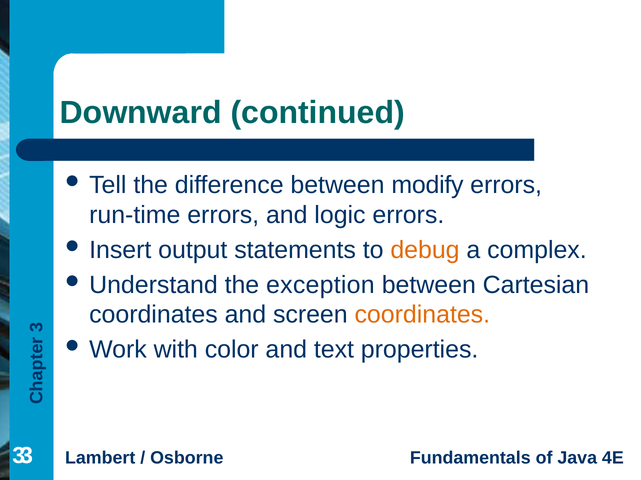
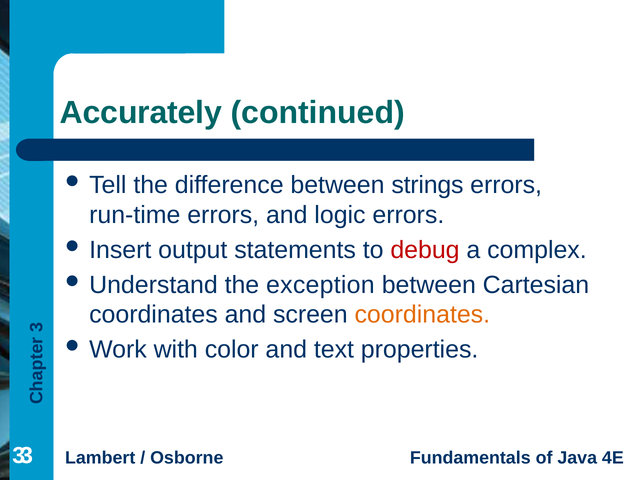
Downward: Downward -> Accurately
modify: modify -> strings
debug colour: orange -> red
